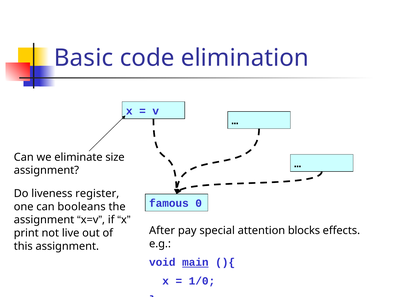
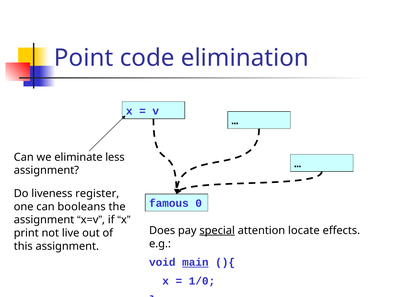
Basic: Basic -> Point
size: size -> less
After: After -> Does
special underline: none -> present
blocks: blocks -> locate
